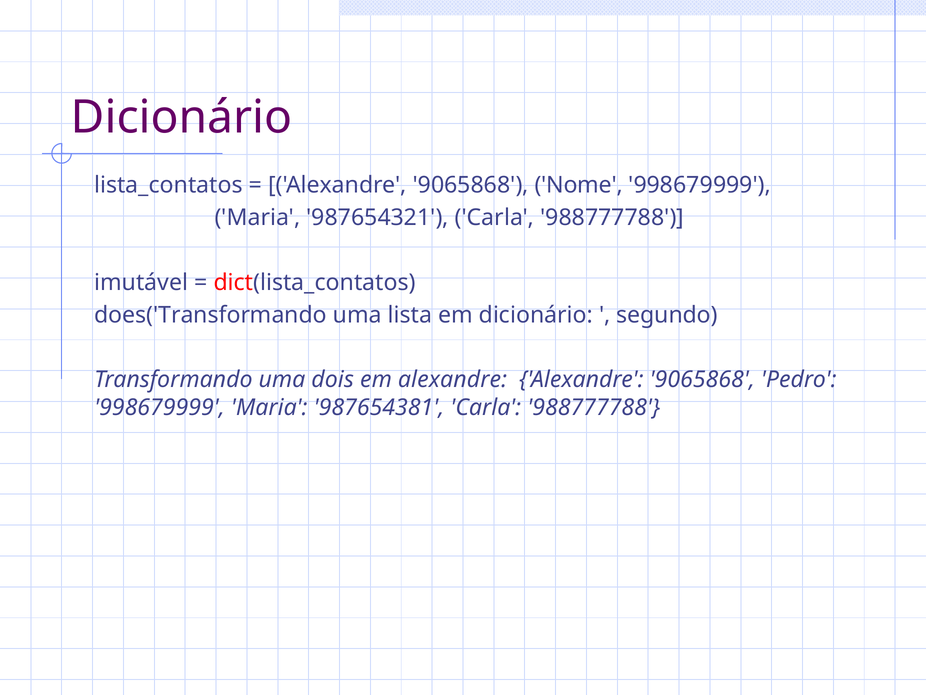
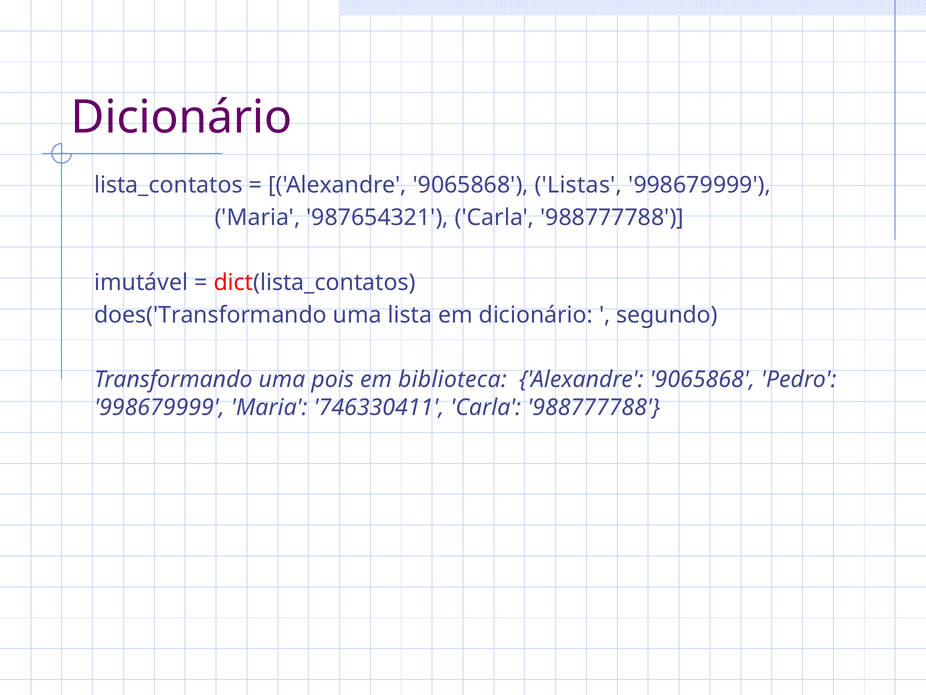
Nome: Nome -> Listas
dois: dois -> pois
em alexandre: alexandre -> biblioteca
987654381: 987654381 -> 746330411
